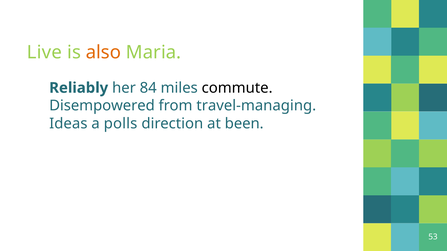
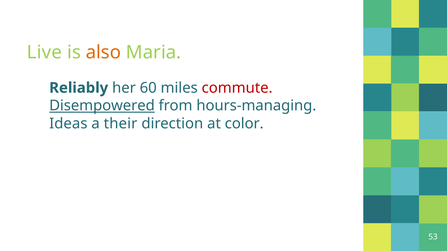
84: 84 -> 60
commute colour: black -> red
Disempowered underline: none -> present
travel-managing: travel-managing -> hours-managing
polls: polls -> their
been: been -> color
